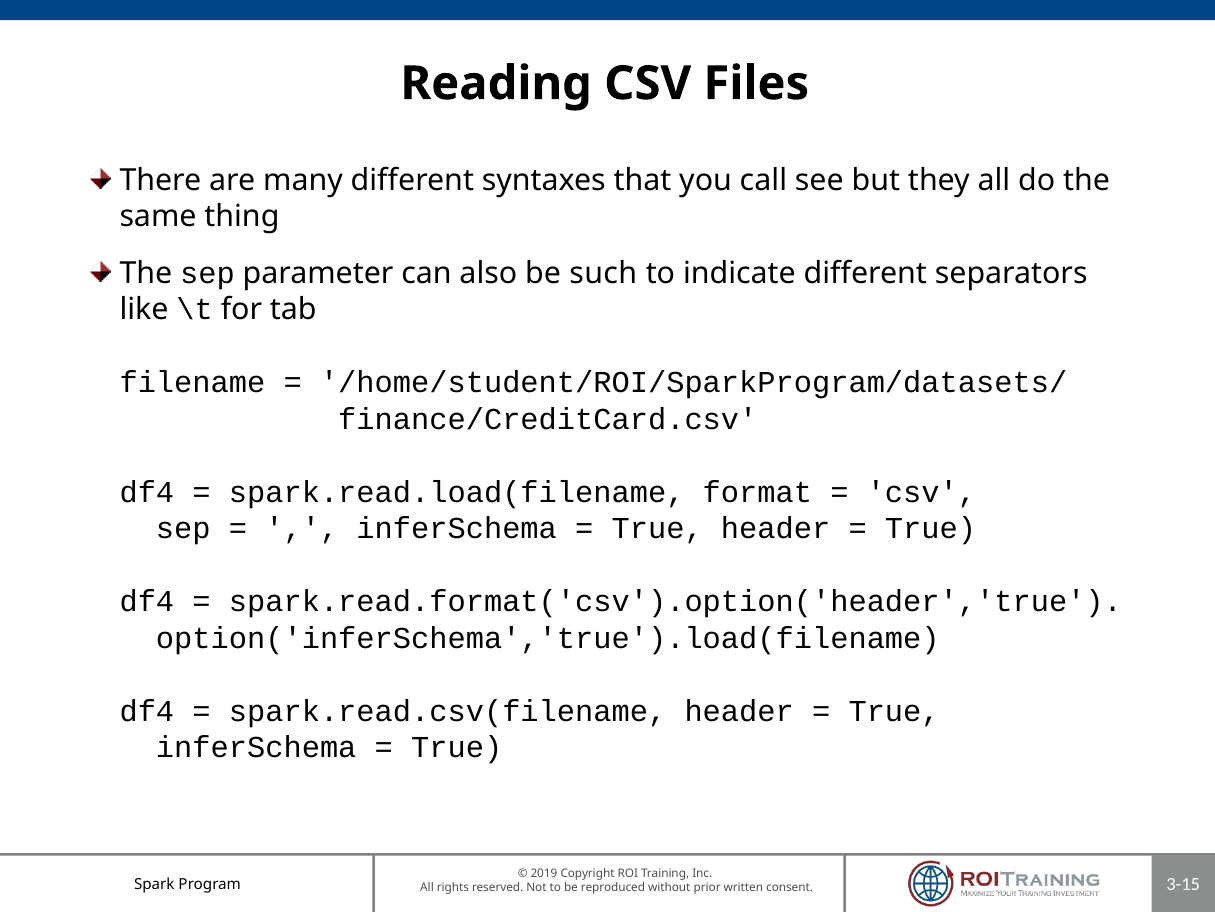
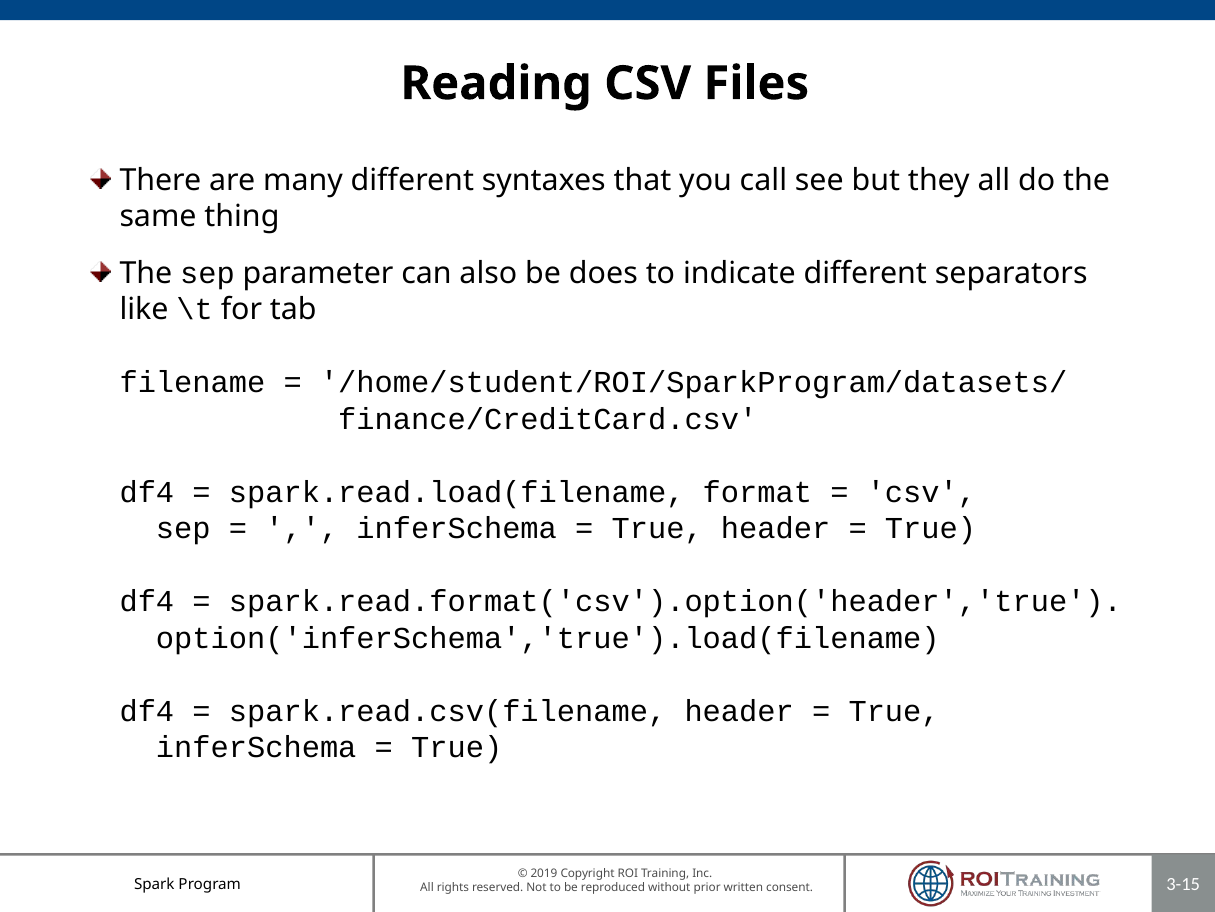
such: such -> does
